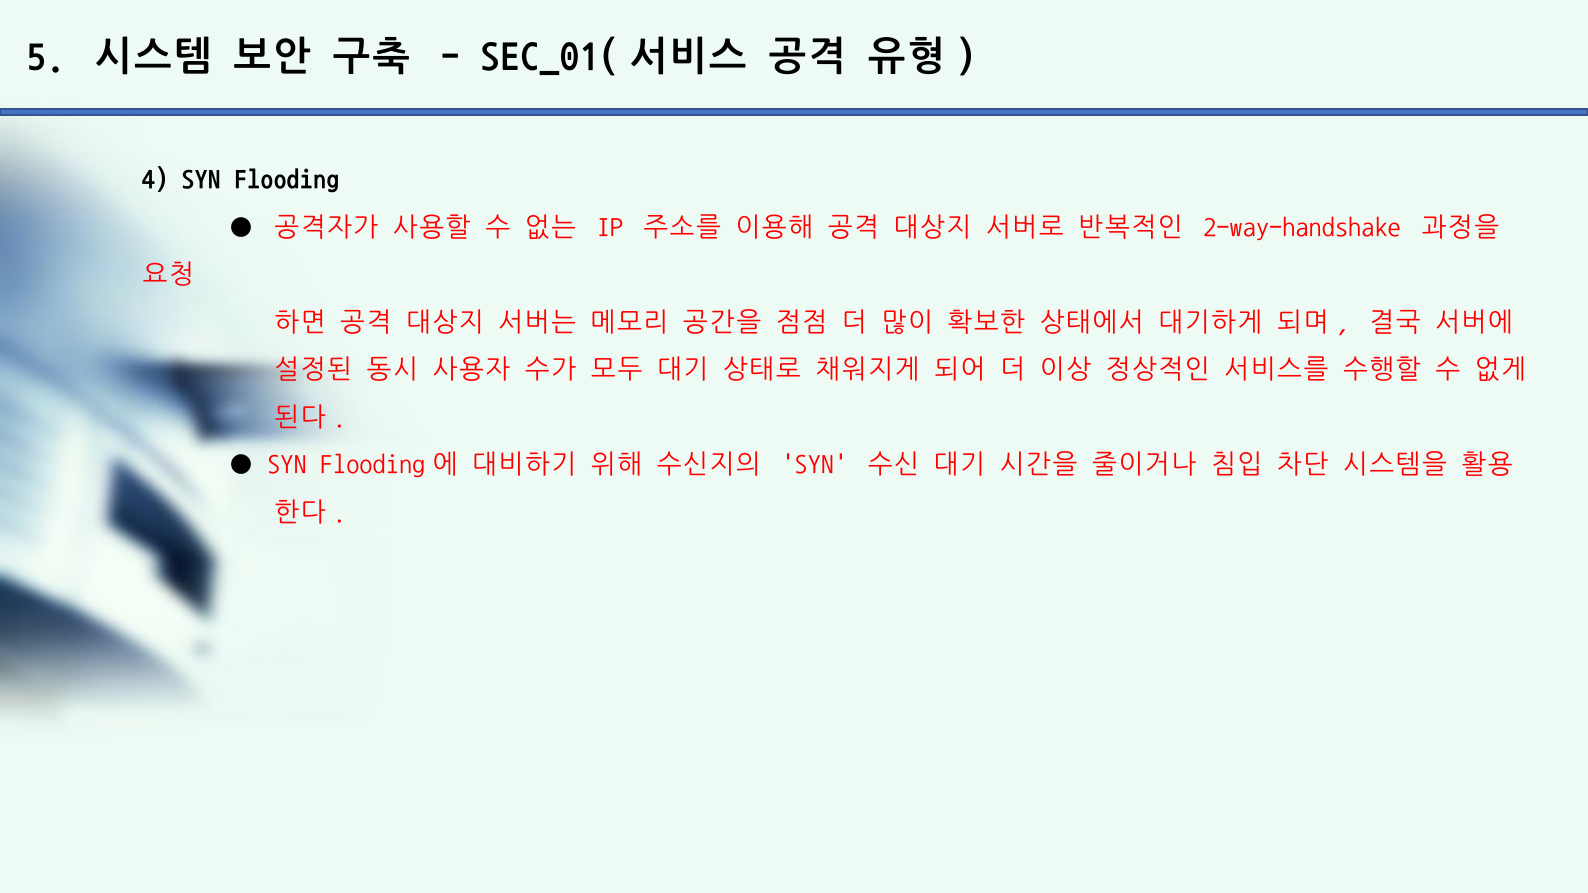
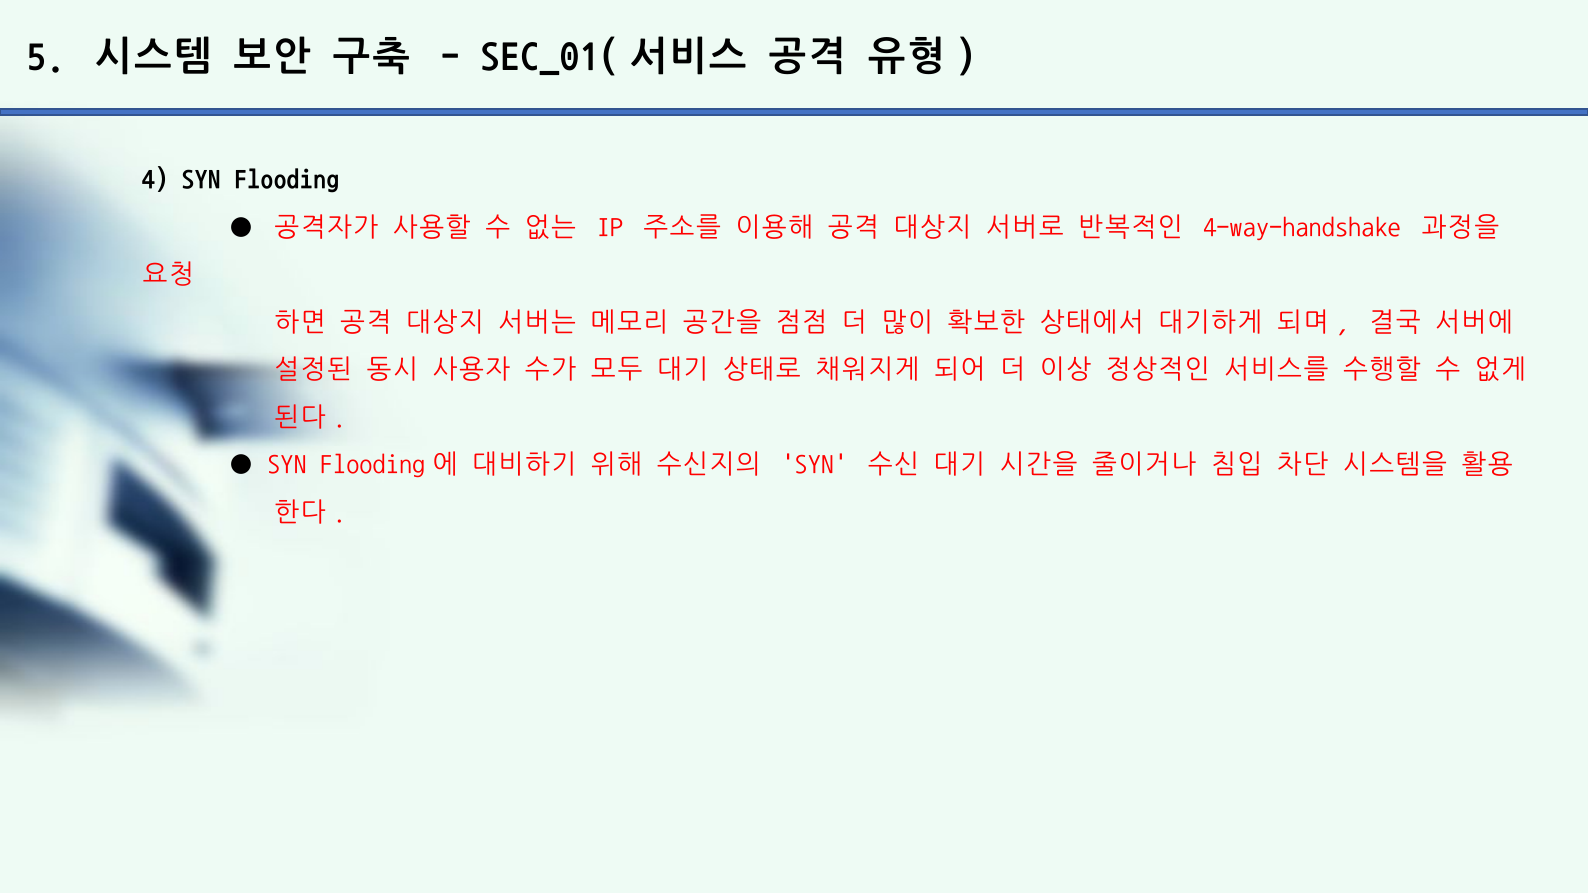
2-way-handshake: 2-way-handshake -> 4-way-handshake
